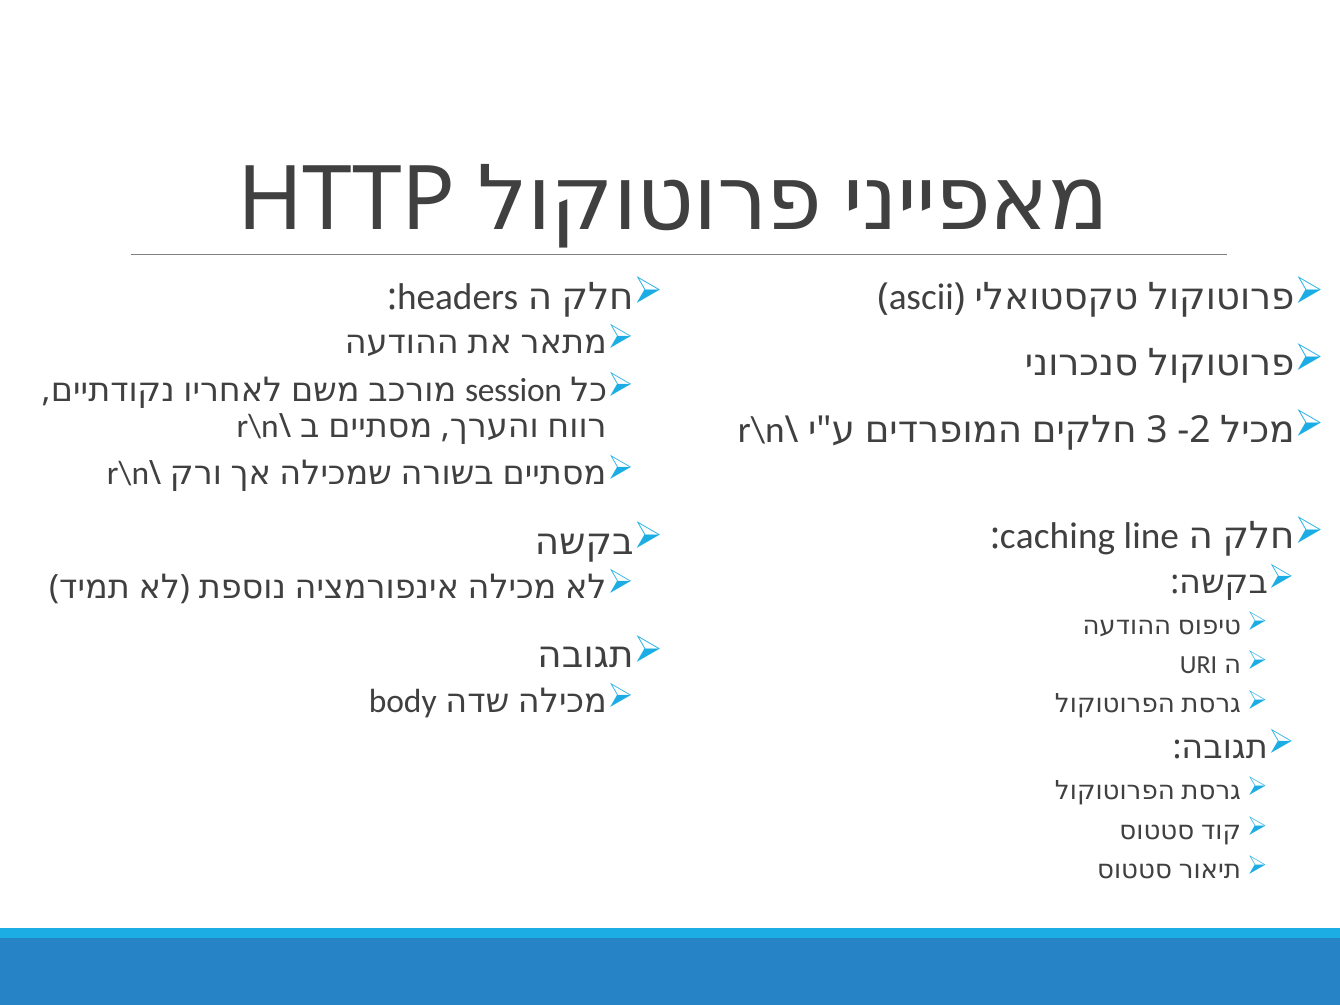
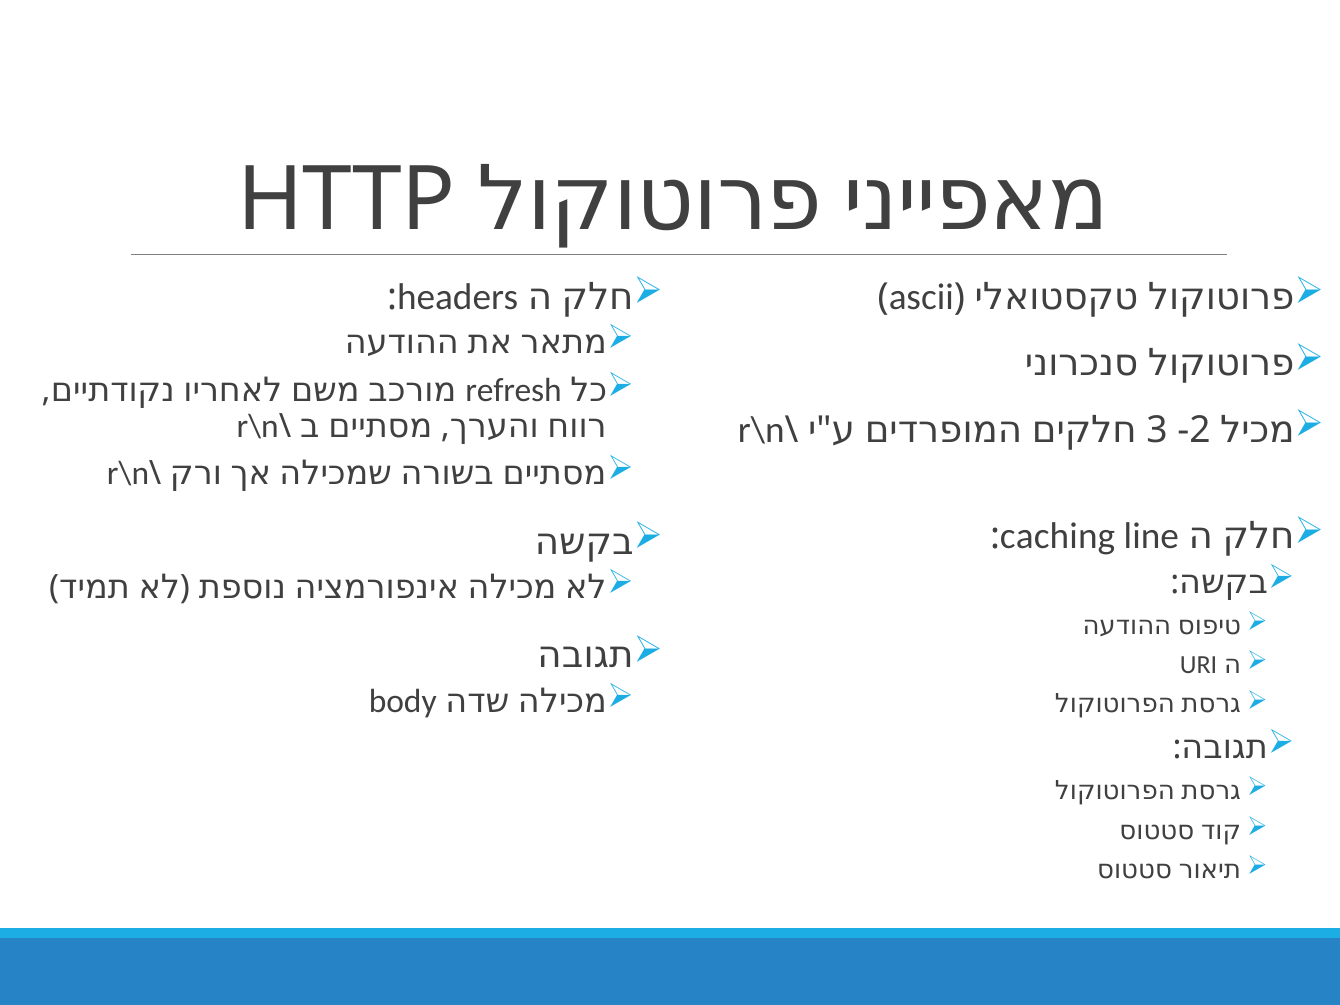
session: session -> refresh
